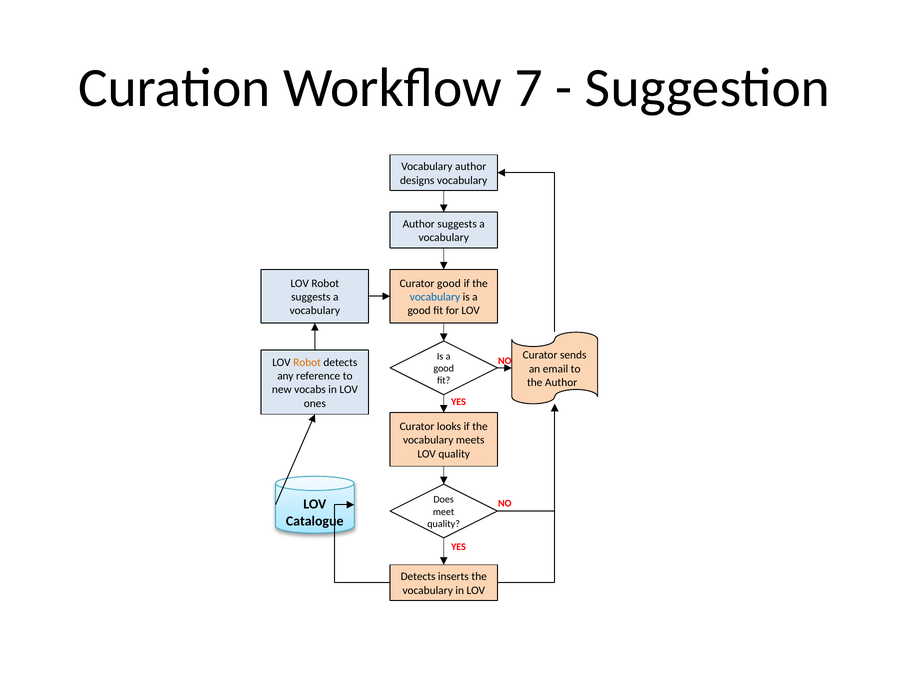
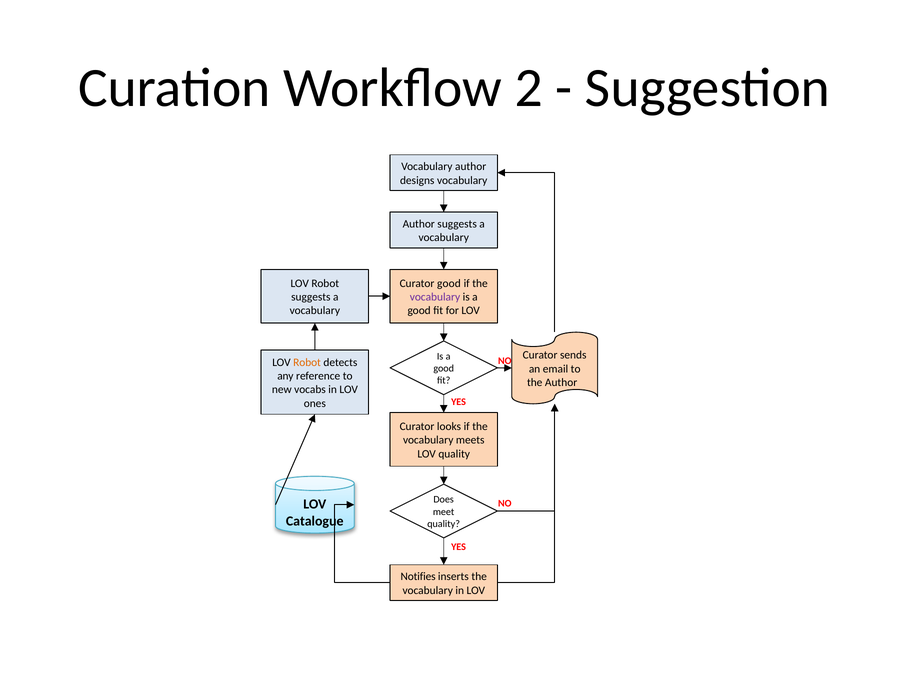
7: 7 -> 2
vocabulary at (435, 297) colour: blue -> purple
Detects at (418, 576): Detects -> Notifies
